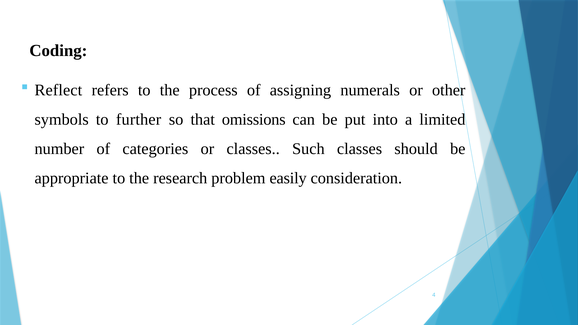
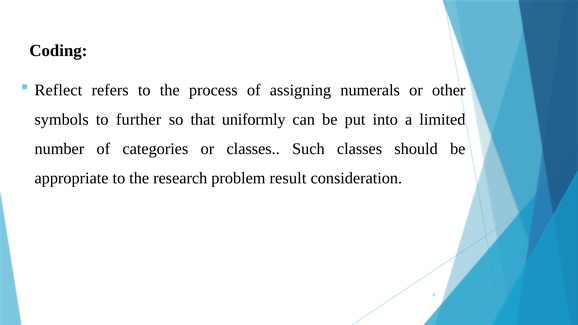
omissions: omissions -> uniformly
easily: easily -> result
